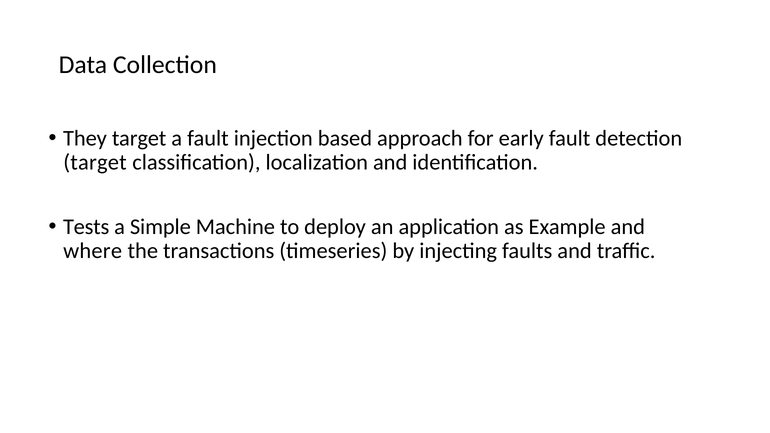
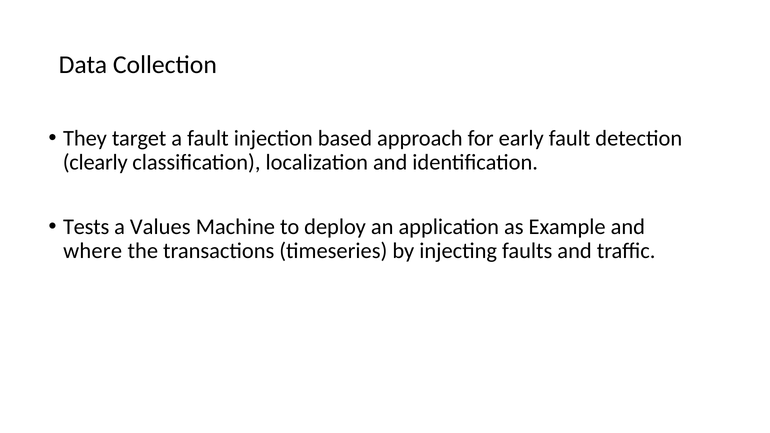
target at (95, 162): target -> clearly
Simple: Simple -> Values
